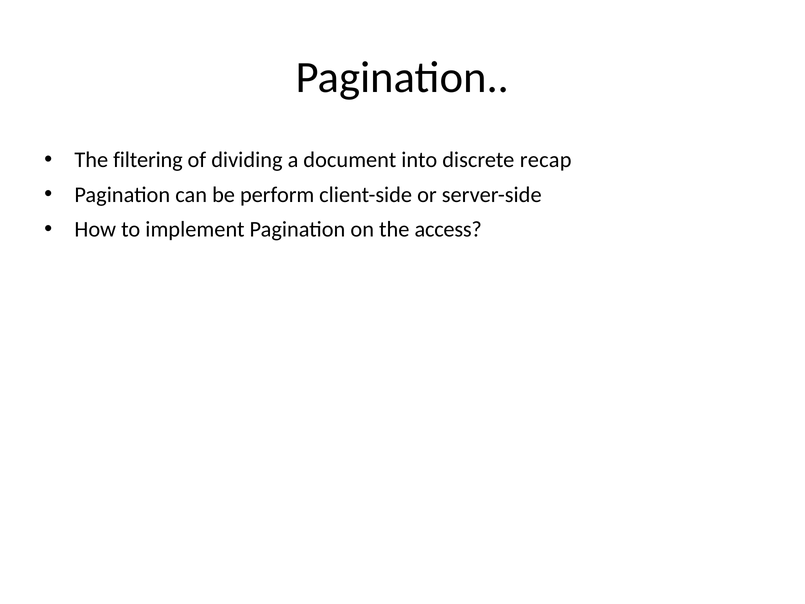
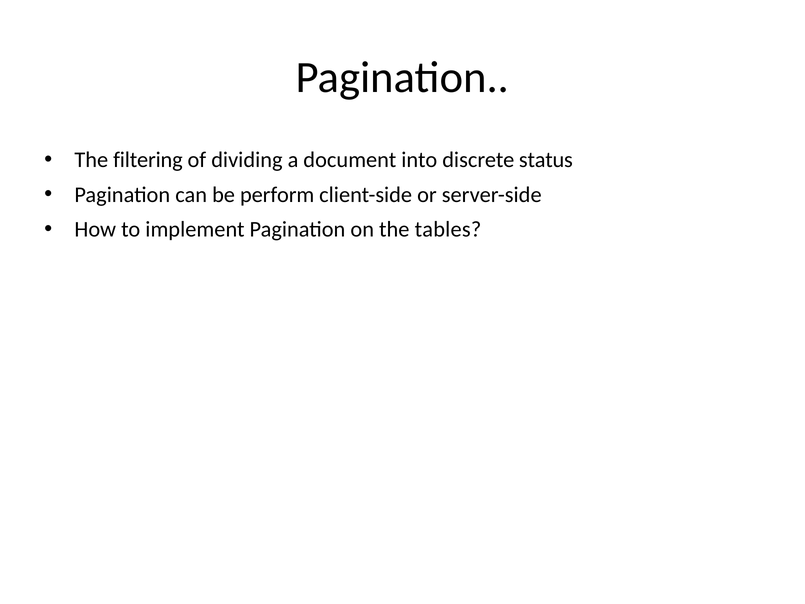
recap: recap -> status
access: access -> tables
